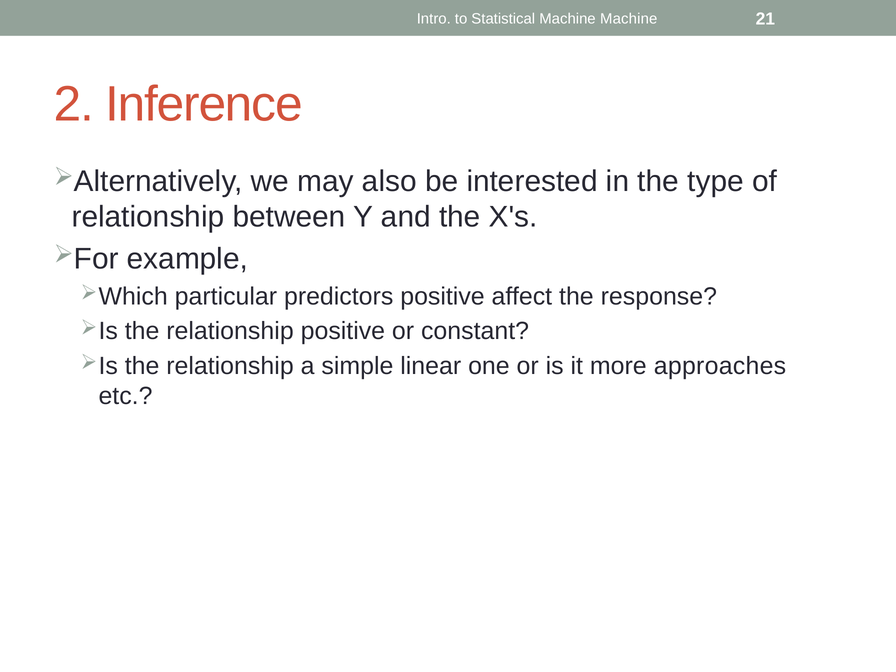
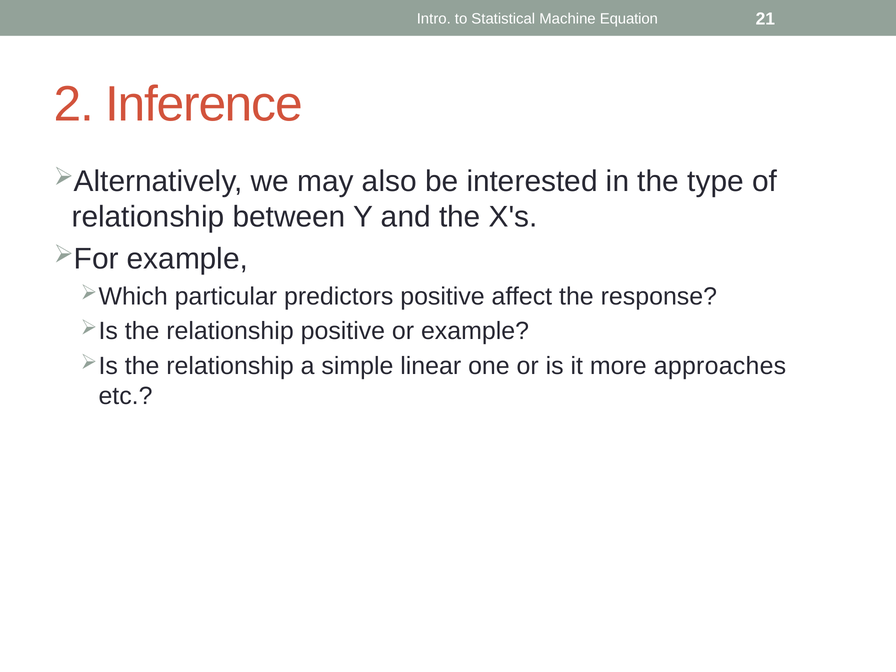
Machine Machine: Machine -> Equation
or constant: constant -> example
